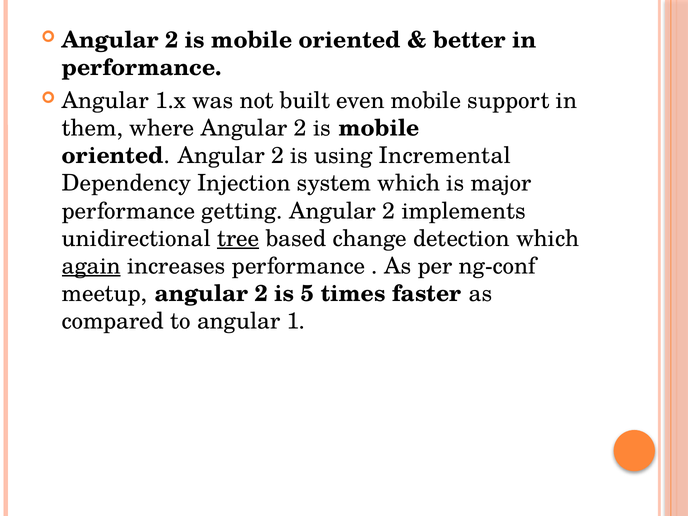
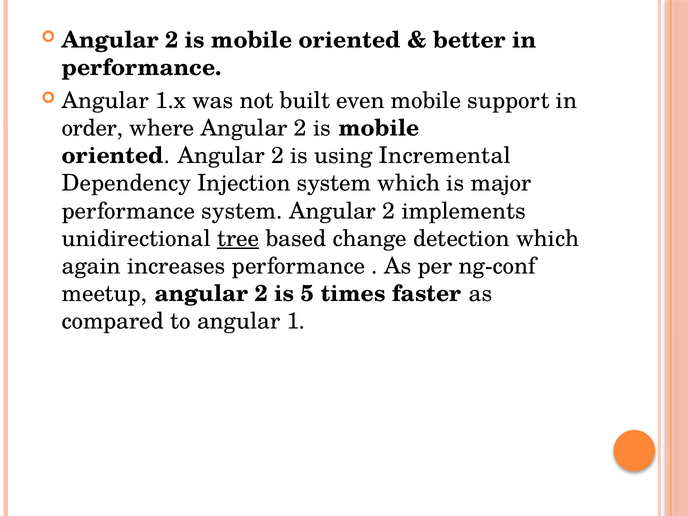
them: them -> order
performance getting: getting -> system
again underline: present -> none
